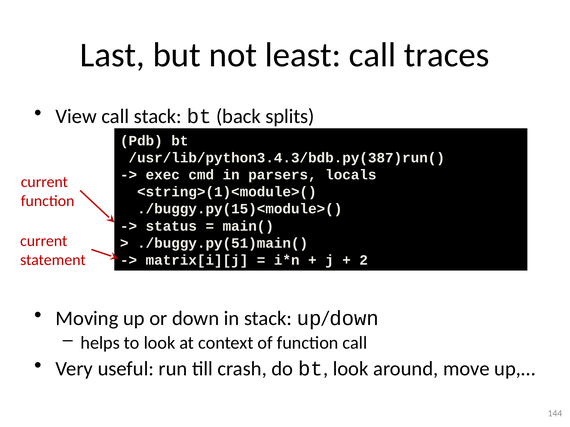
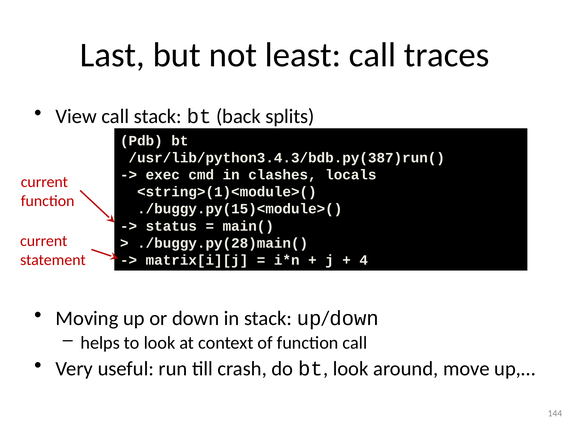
parsers: parsers -> clashes
./buggy.py(51)main(: ./buggy.py(51)main( -> ./buggy.py(28)main(
2: 2 -> 4
